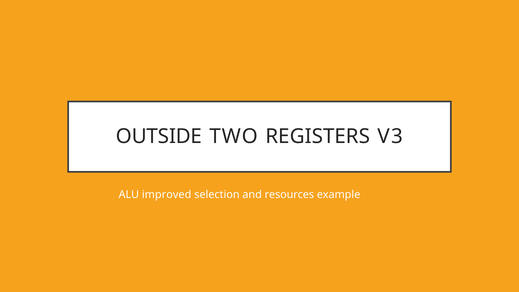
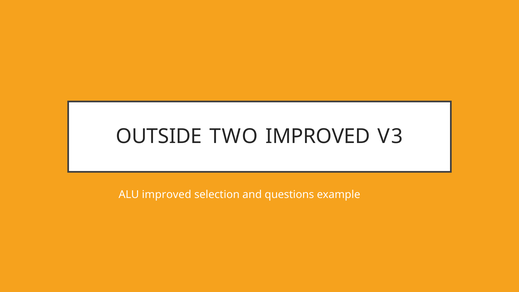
TWO REGISTERS: REGISTERS -> IMPROVED
resources: resources -> questions
